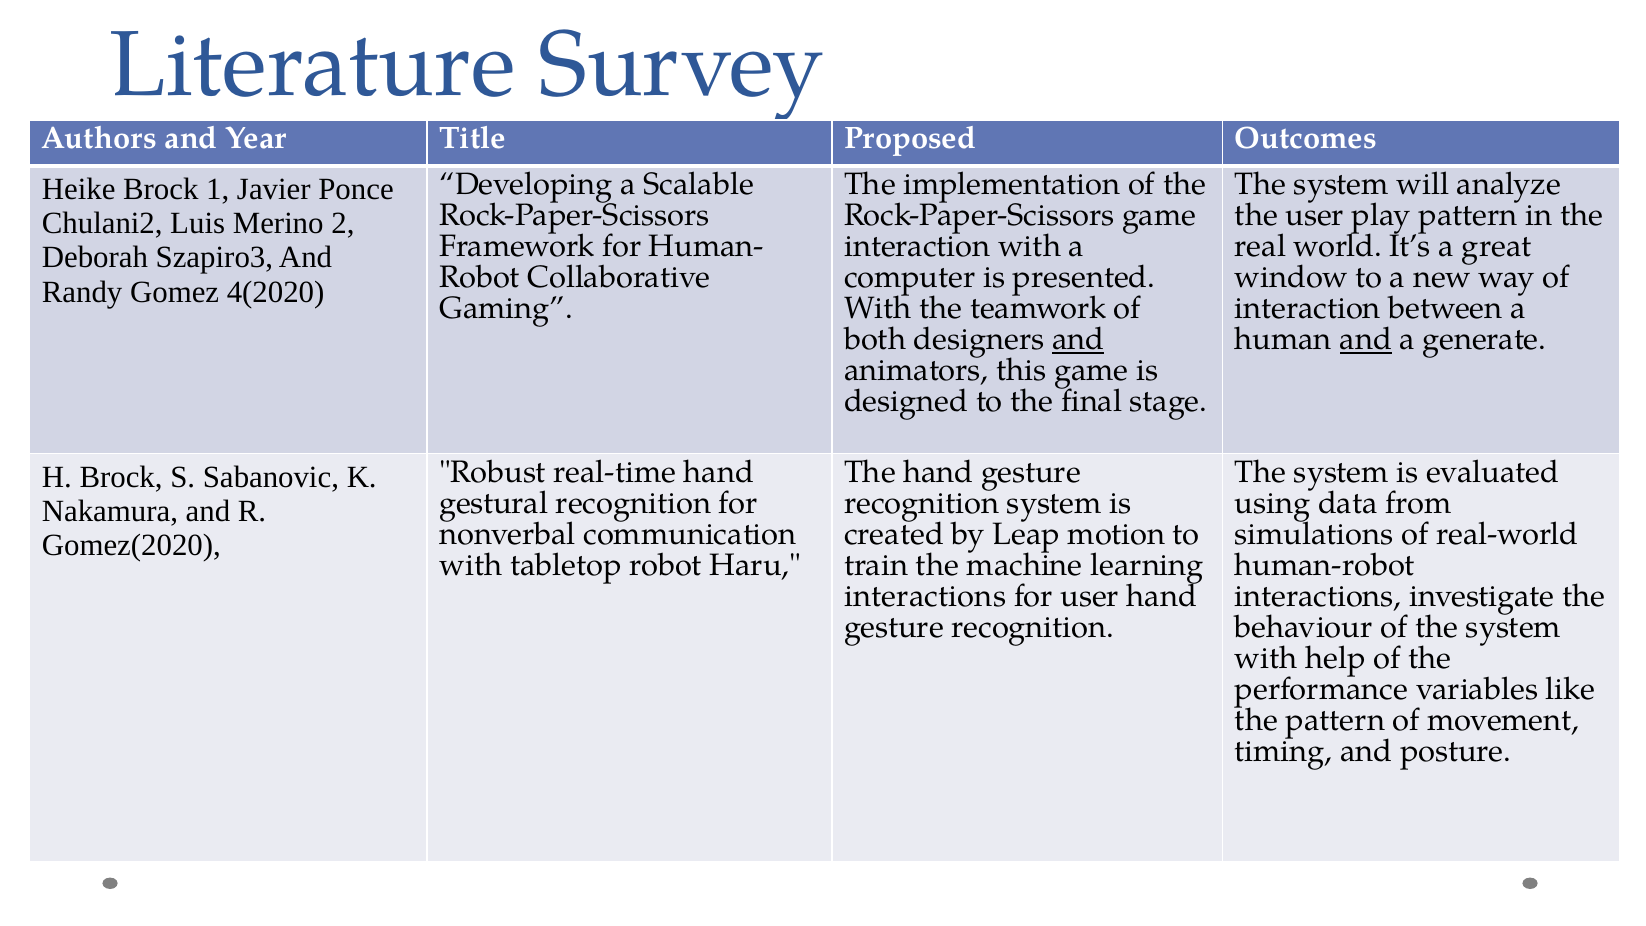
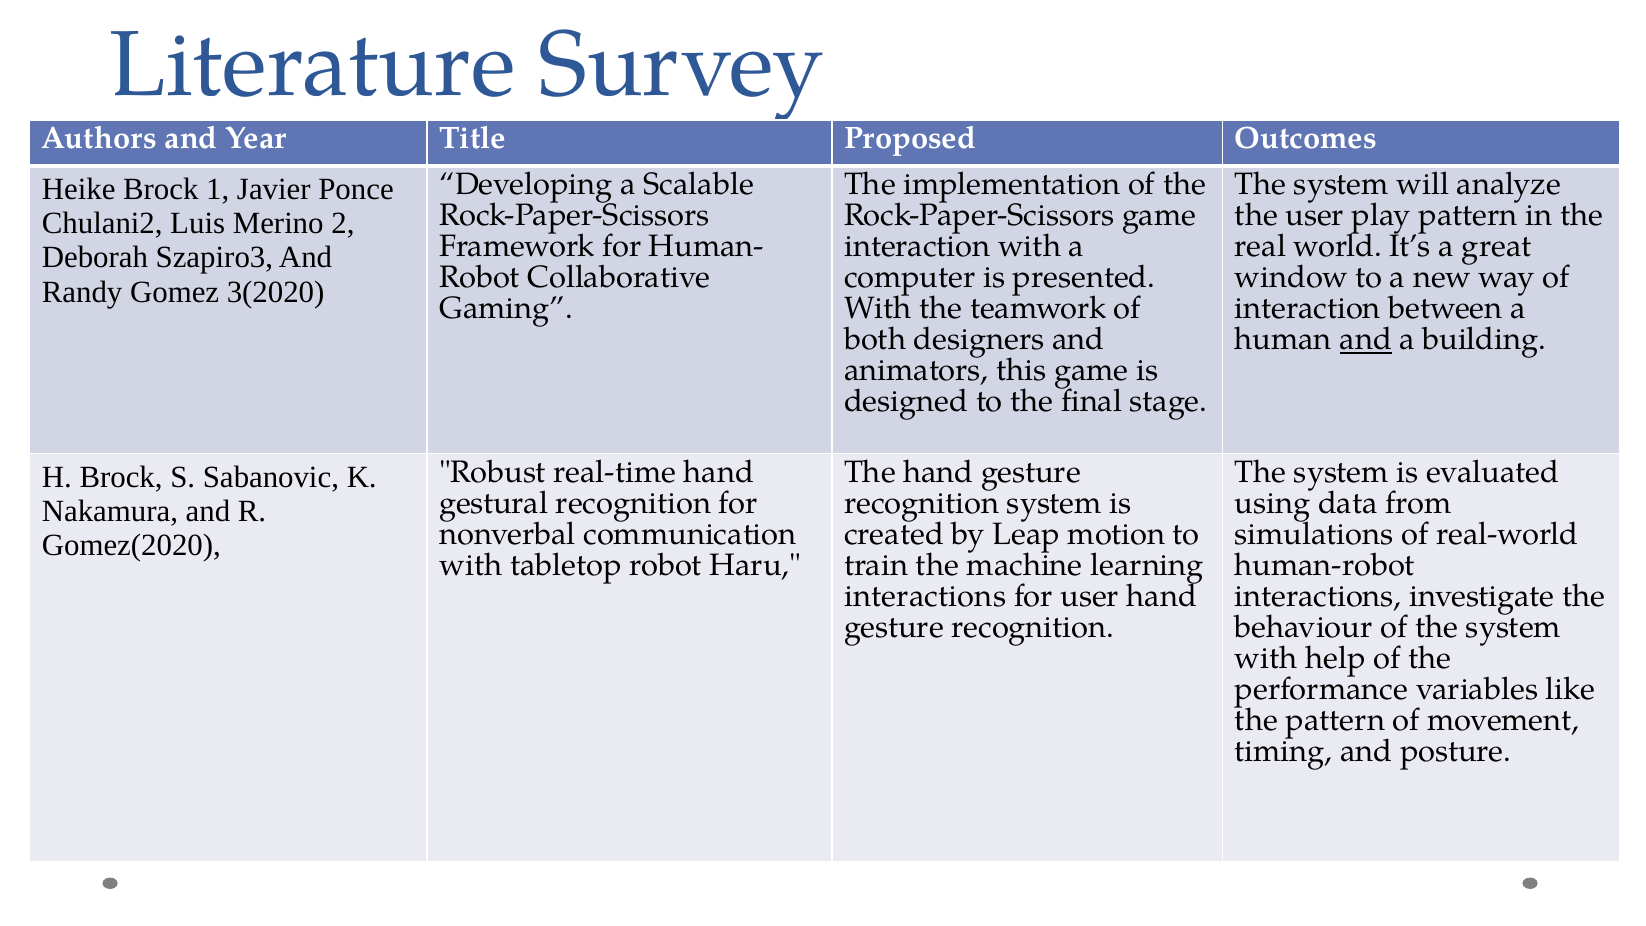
4(2020: 4(2020 -> 3(2020
and at (1078, 339) underline: present -> none
generate: generate -> building
